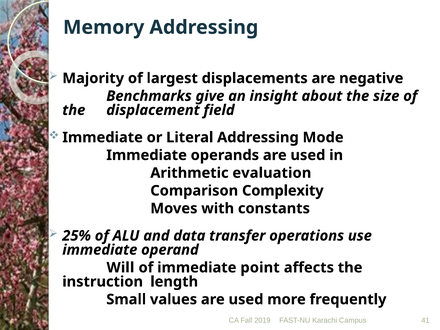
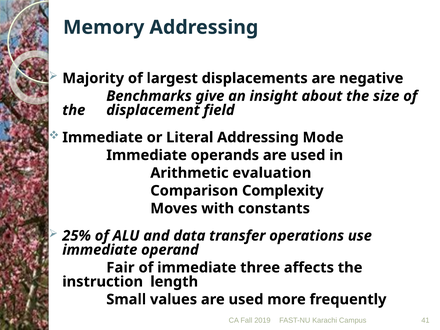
Will: Will -> Fair
point: point -> three
